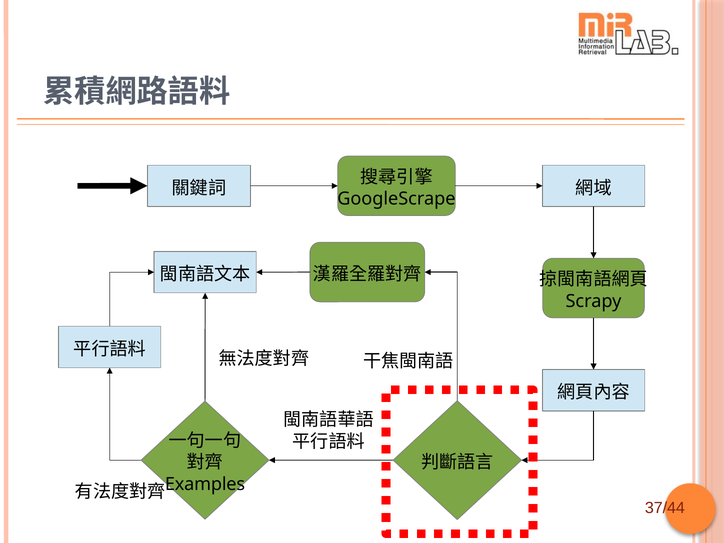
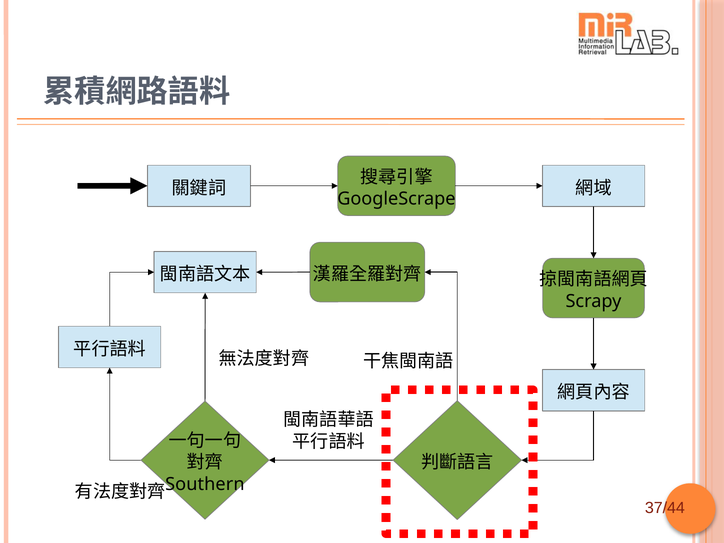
Examples: Examples -> Southern
